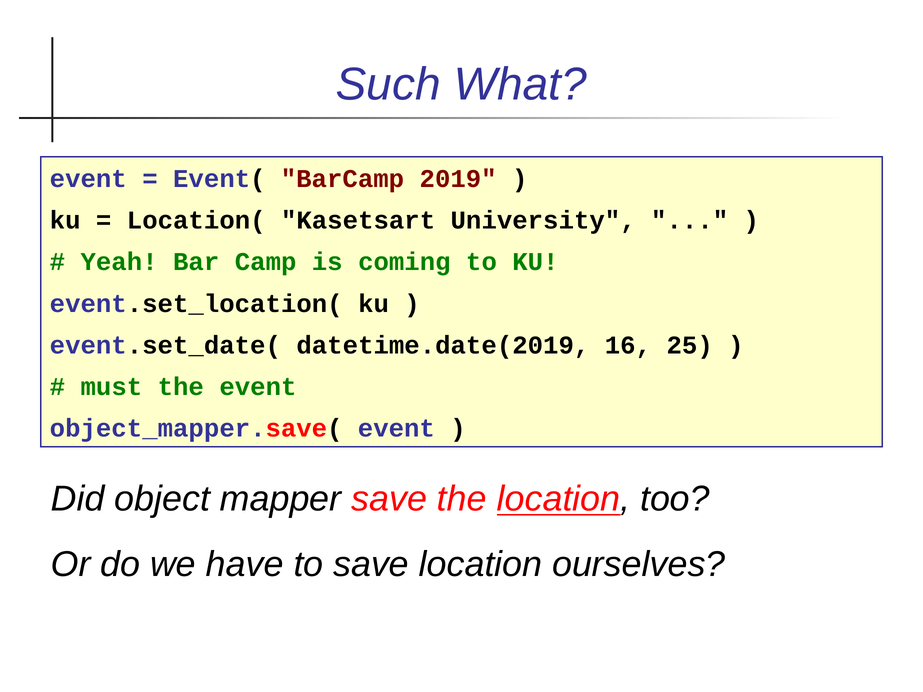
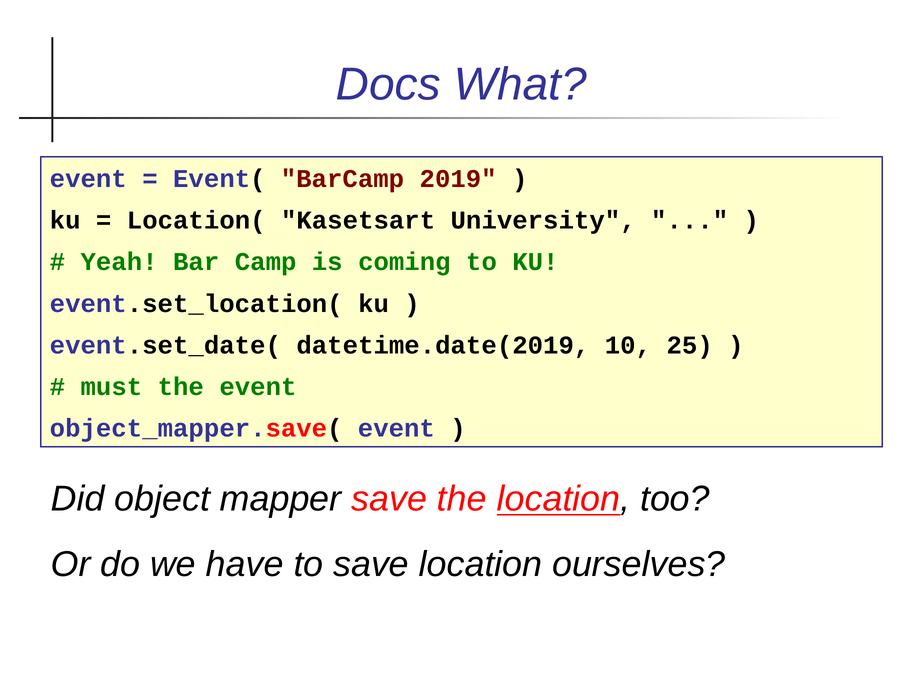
Such: Such -> Docs
16: 16 -> 10
